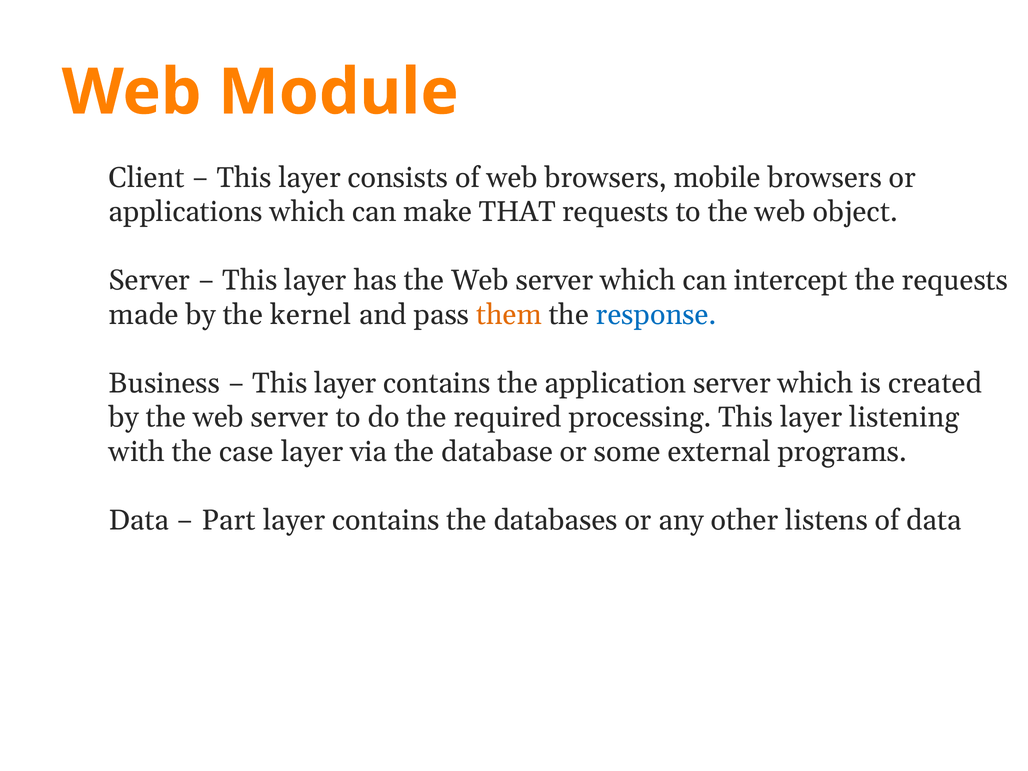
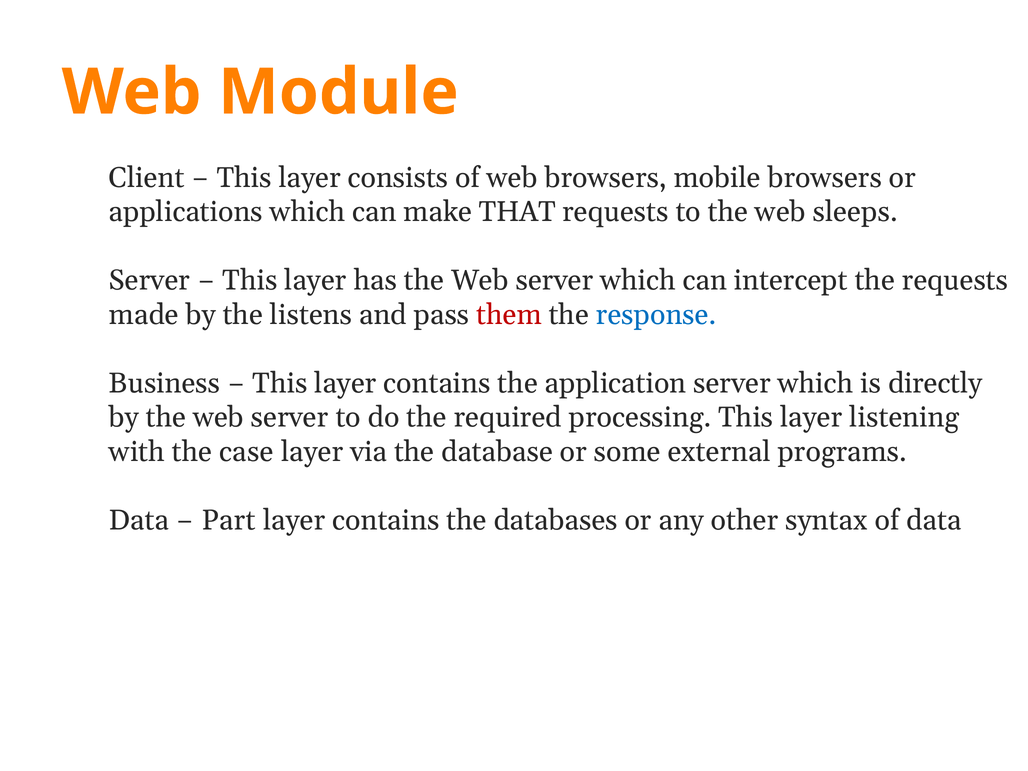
object: object -> sleeps
kernel: kernel -> listens
them colour: orange -> red
created: created -> directly
listens: listens -> syntax
